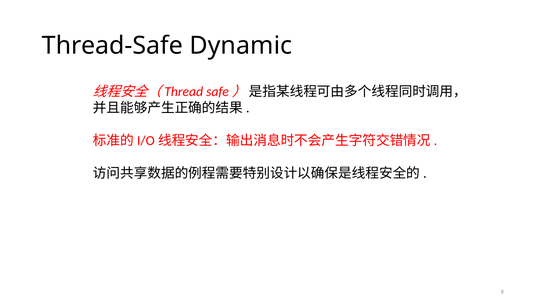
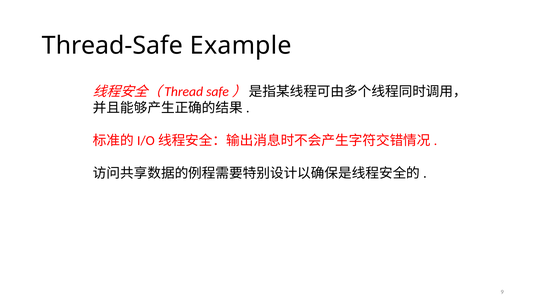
Dynamic: Dynamic -> Example
